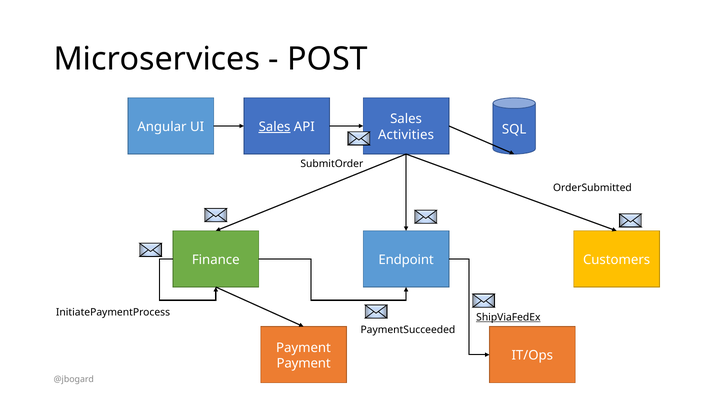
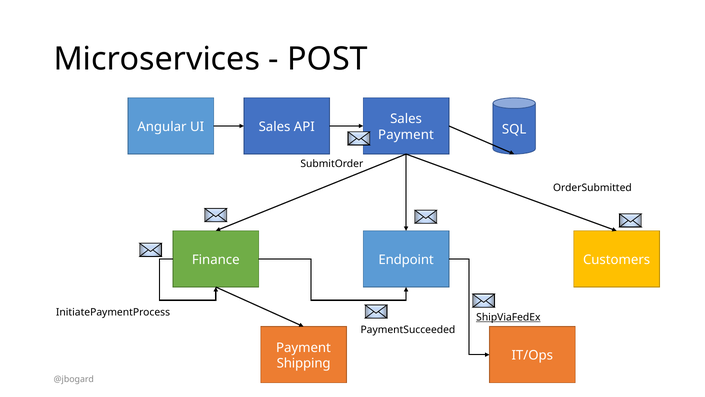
Sales at (275, 127) underline: present -> none
Activities at (406, 135): Activities -> Payment
Payment at (304, 363): Payment -> Shipping
